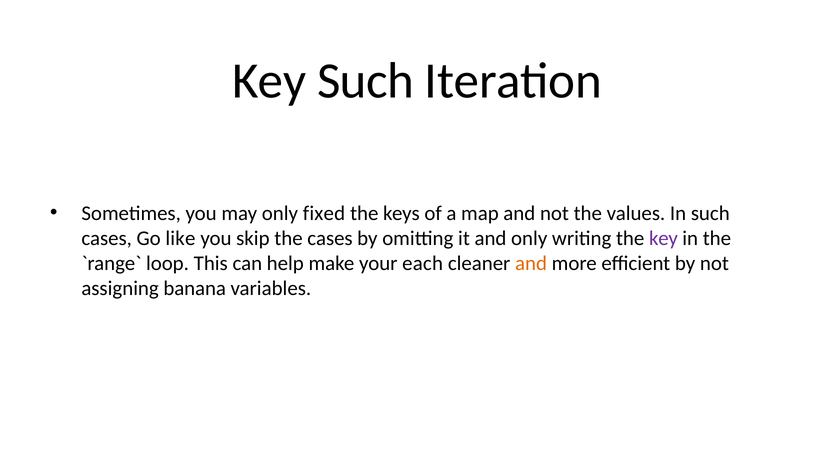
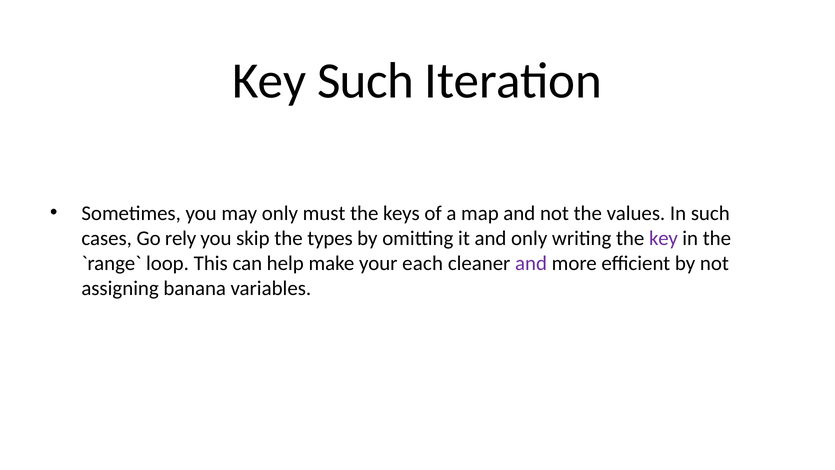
fixed: fixed -> must
like: like -> rely
the cases: cases -> types
and at (531, 263) colour: orange -> purple
